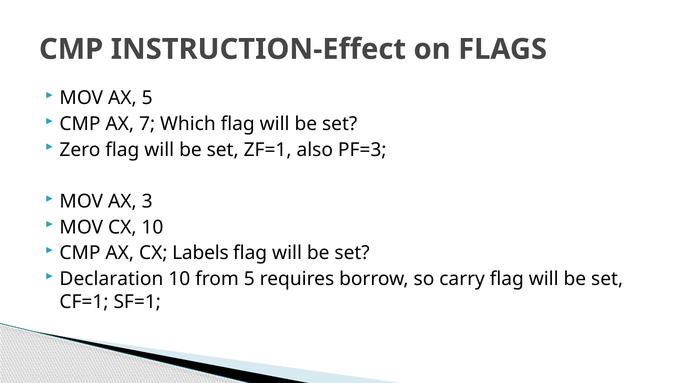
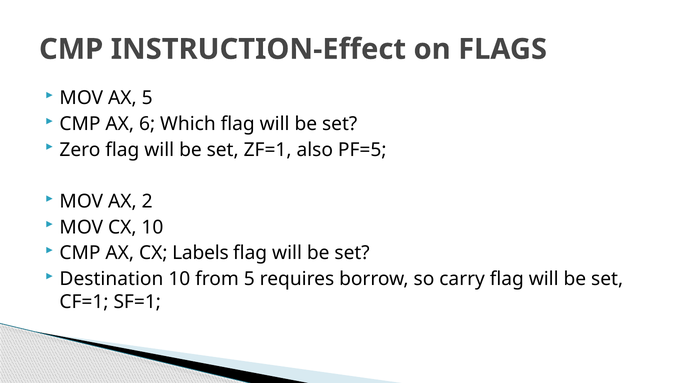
7: 7 -> 6
PF=3: PF=3 -> PF=5
3: 3 -> 2
Declaration: Declaration -> Destination
